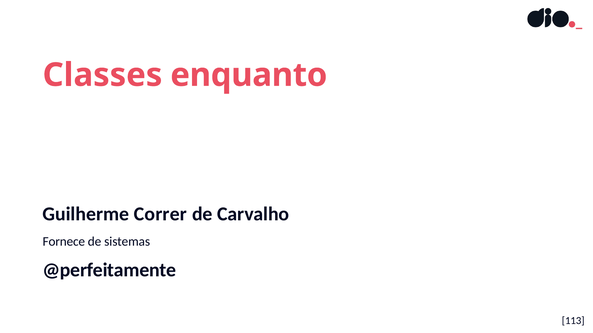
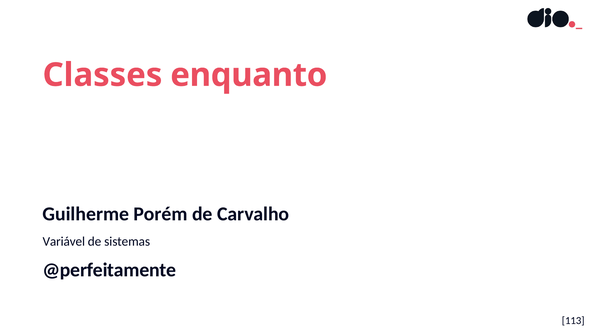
Correr: Correr -> Porém
Fornece: Fornece -> Variável
